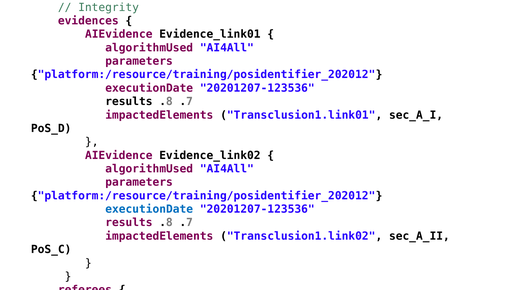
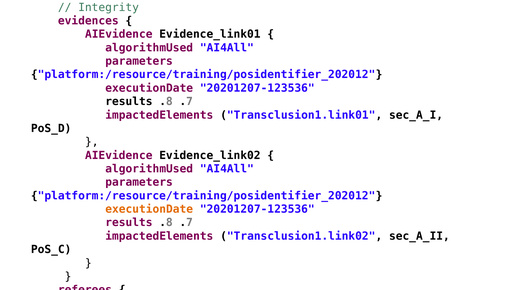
executionDate at (149, 209) colour: blue -> orange
